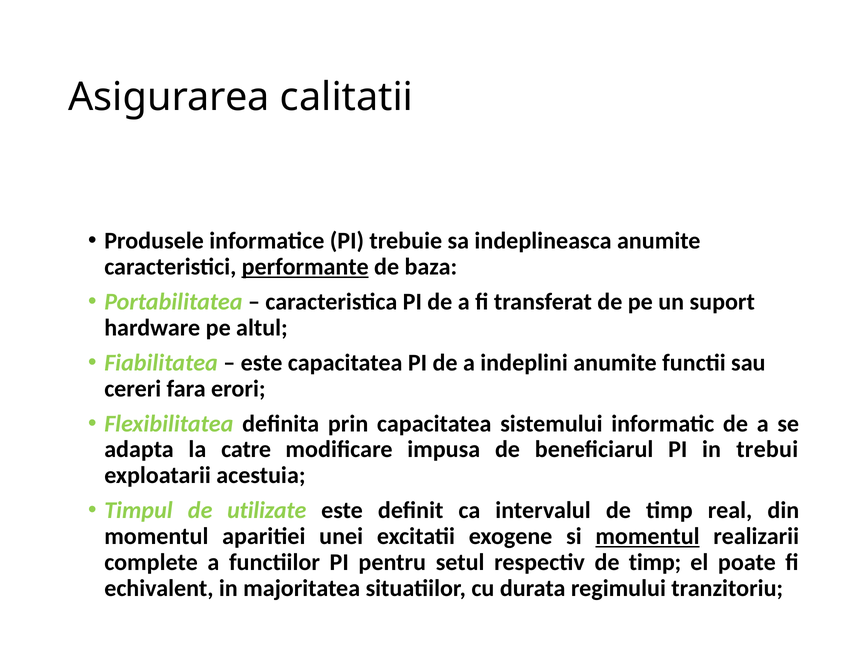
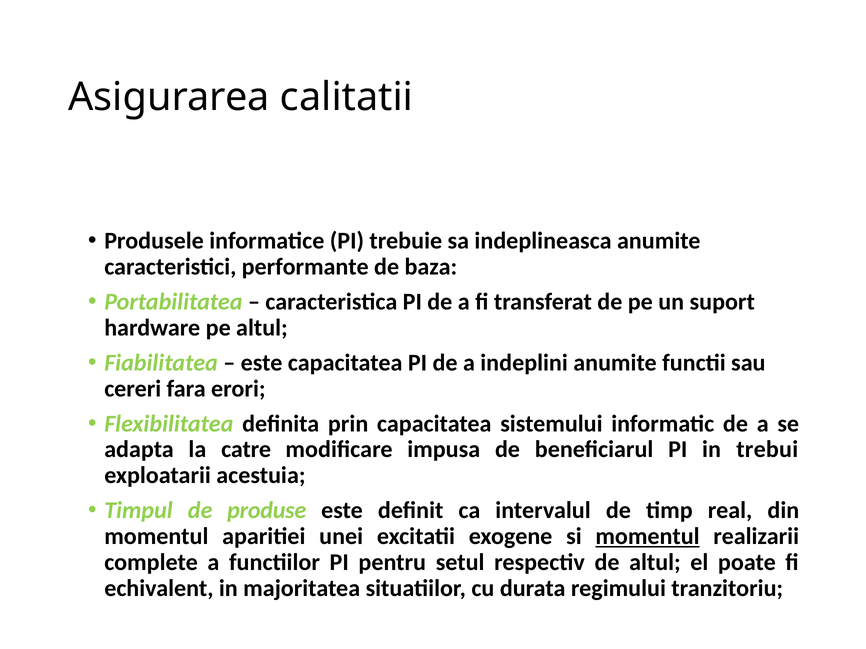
performante underline: present -> none
utilizate: utilizate -> produse
respectiv de timp: timp -> altul
